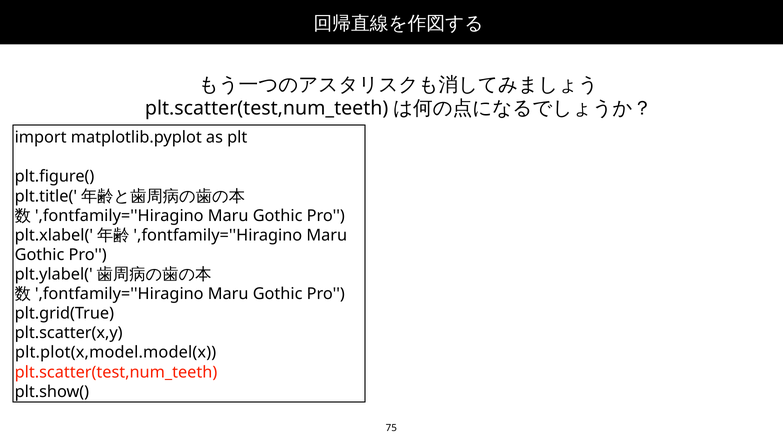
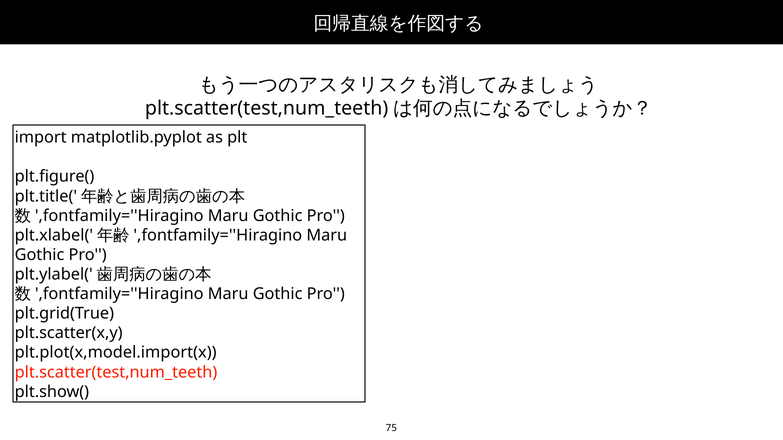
plt.plot(x,model.model(x: plt.plot(x,model.model(x -> plt.plot(x,model.import(x
